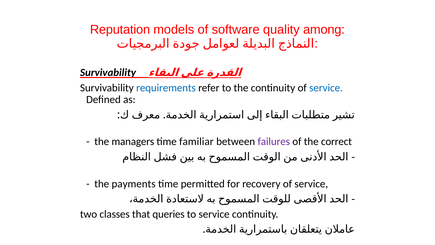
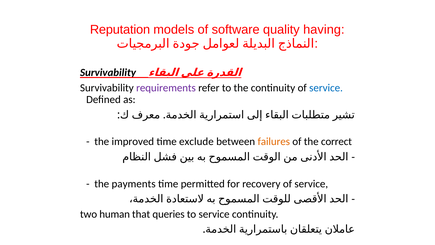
among: among -> having
requirements colour: blue -> purple
managers: managers -> improved
familiar: familiar -> exclude
failures colour: purple -> orange
classes: classes -> human
